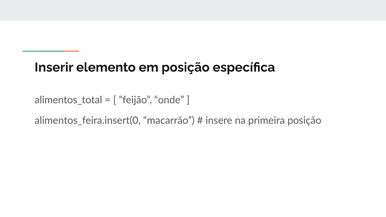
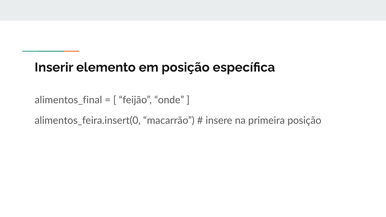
alimentos_total: alimentos_total -> alimentos_final
